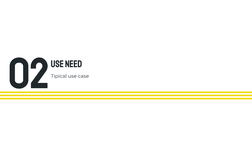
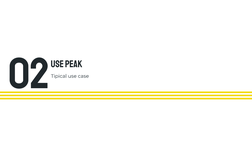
NEED: NEED -> PEAK
